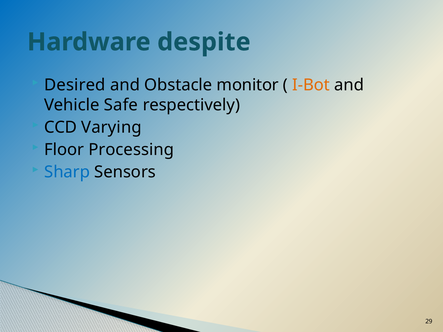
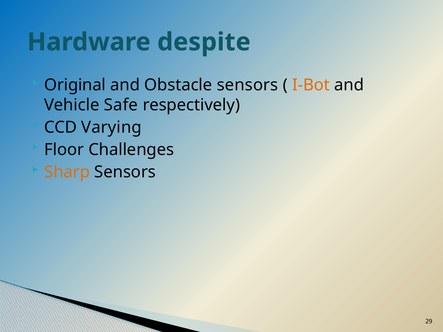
Desired: Desired -> Original
Obstacle monitor: monitor -> sensors
Processing: Processing -> Challenges
Sharp colour: blue -> orange
